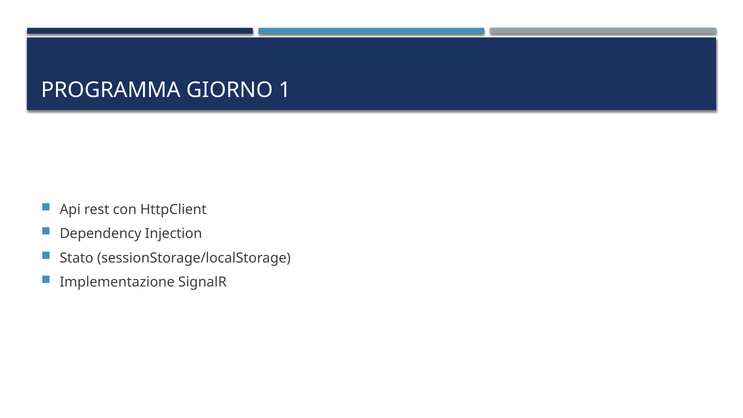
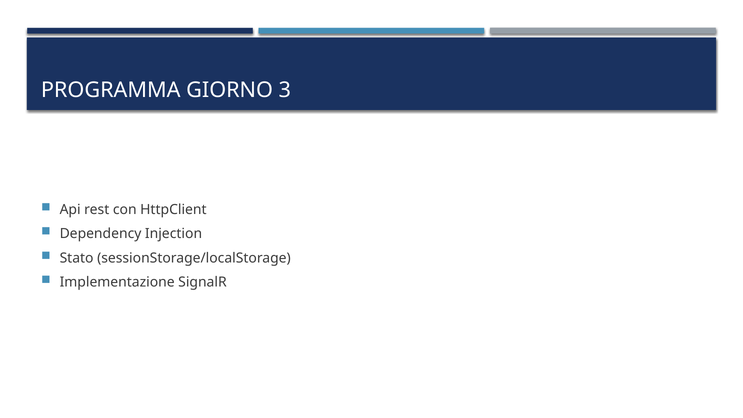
1: 1 -> 3
